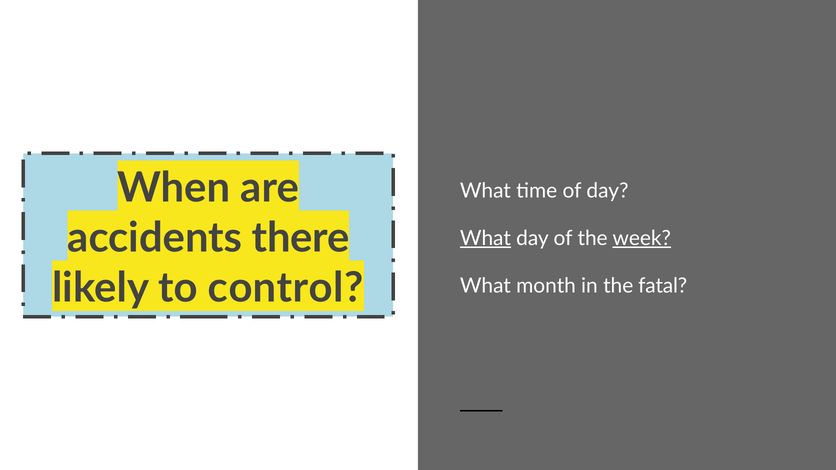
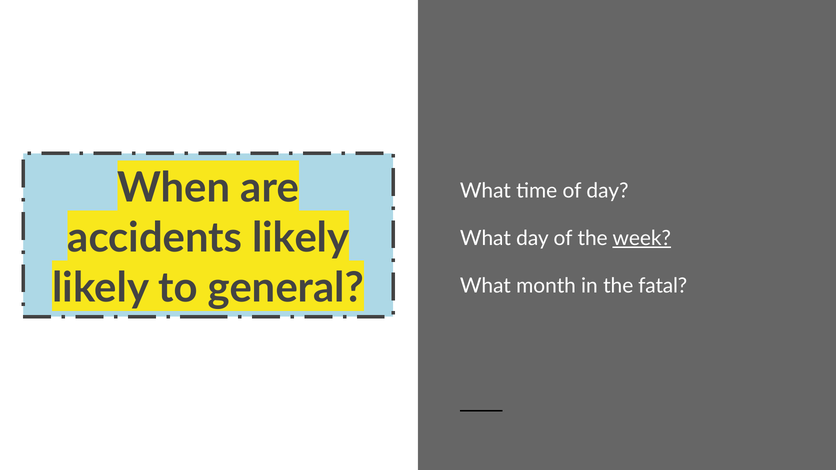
accidents there: there -> likely
What at (485, 238) underline: present -> none
control: control -> general
